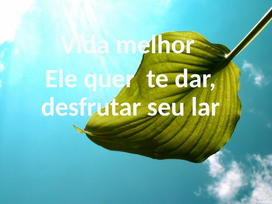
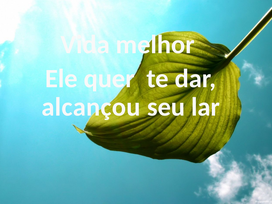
desfrutar: desfrutar -> alcançou
